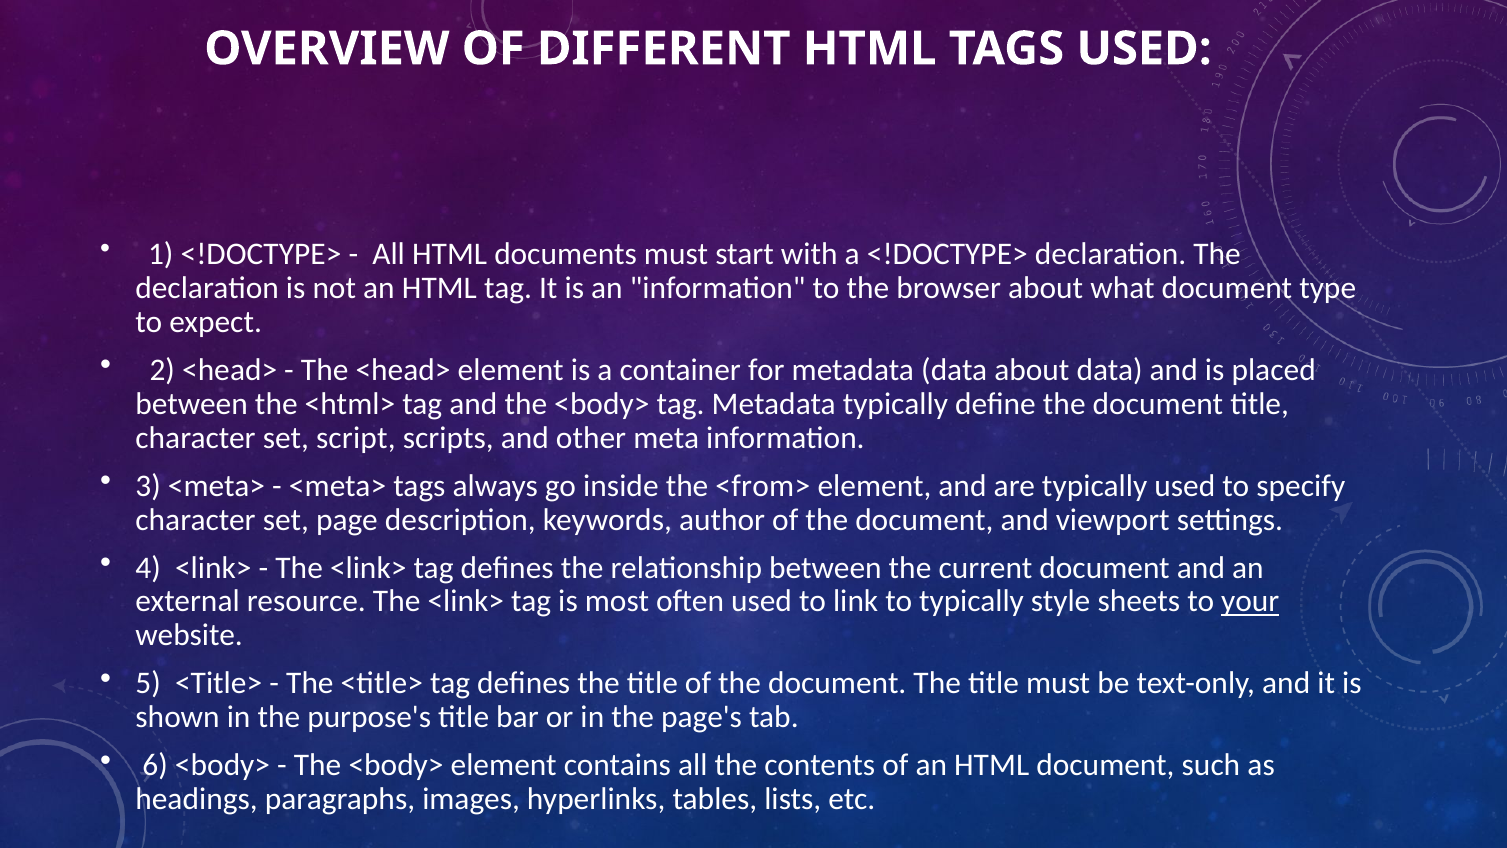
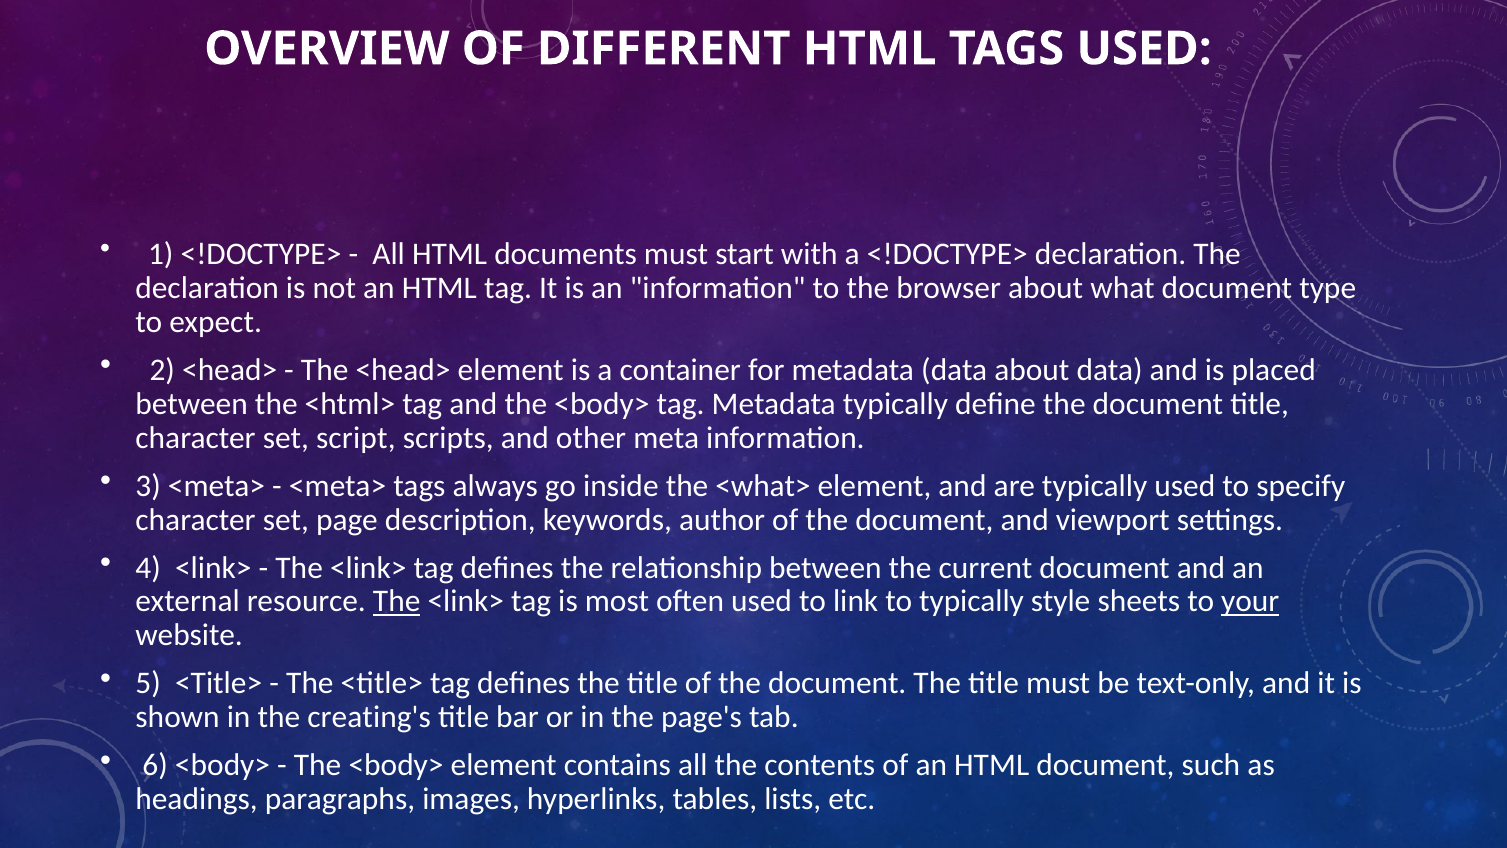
<from>: <from> -> <what>
The at (397, 601) underline: none -> present
purpose's: purpose's -> creating's
